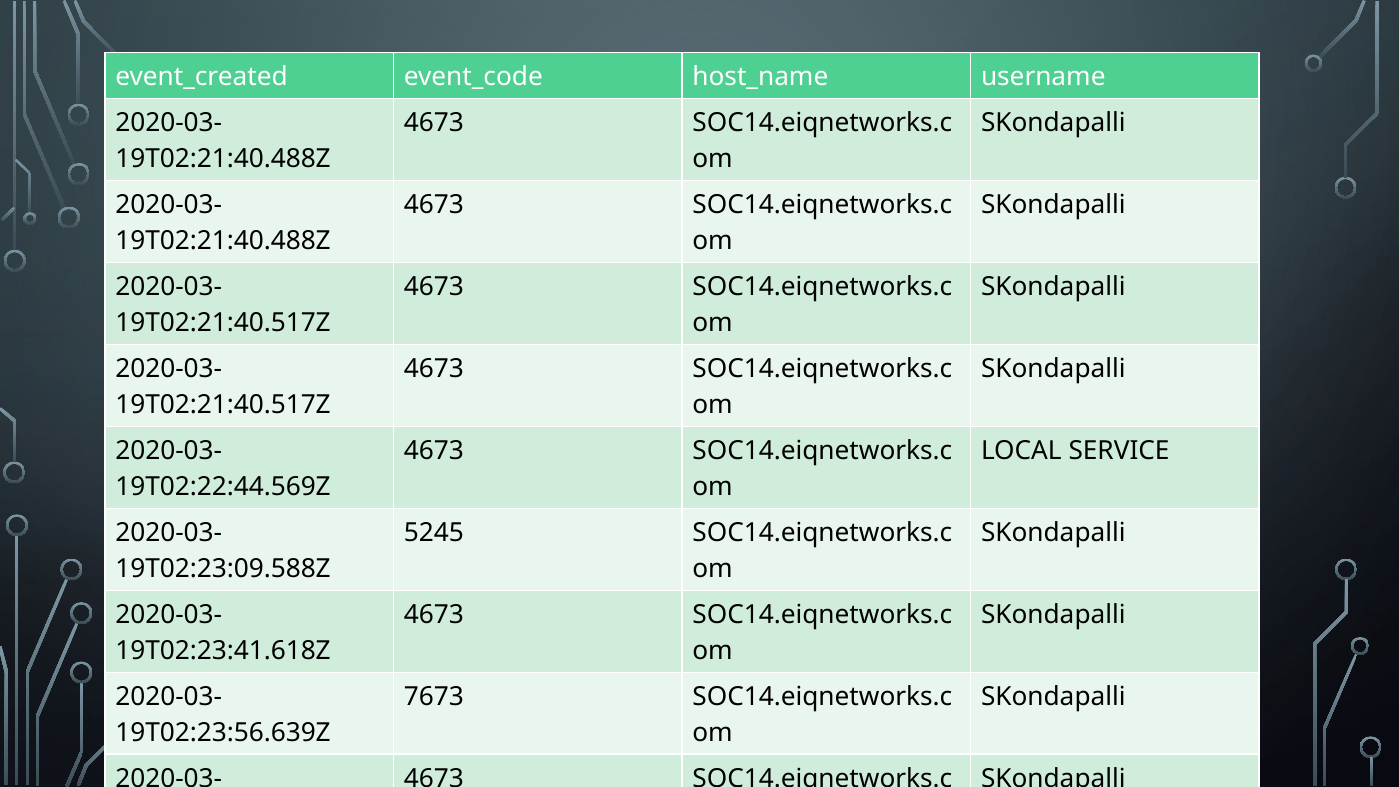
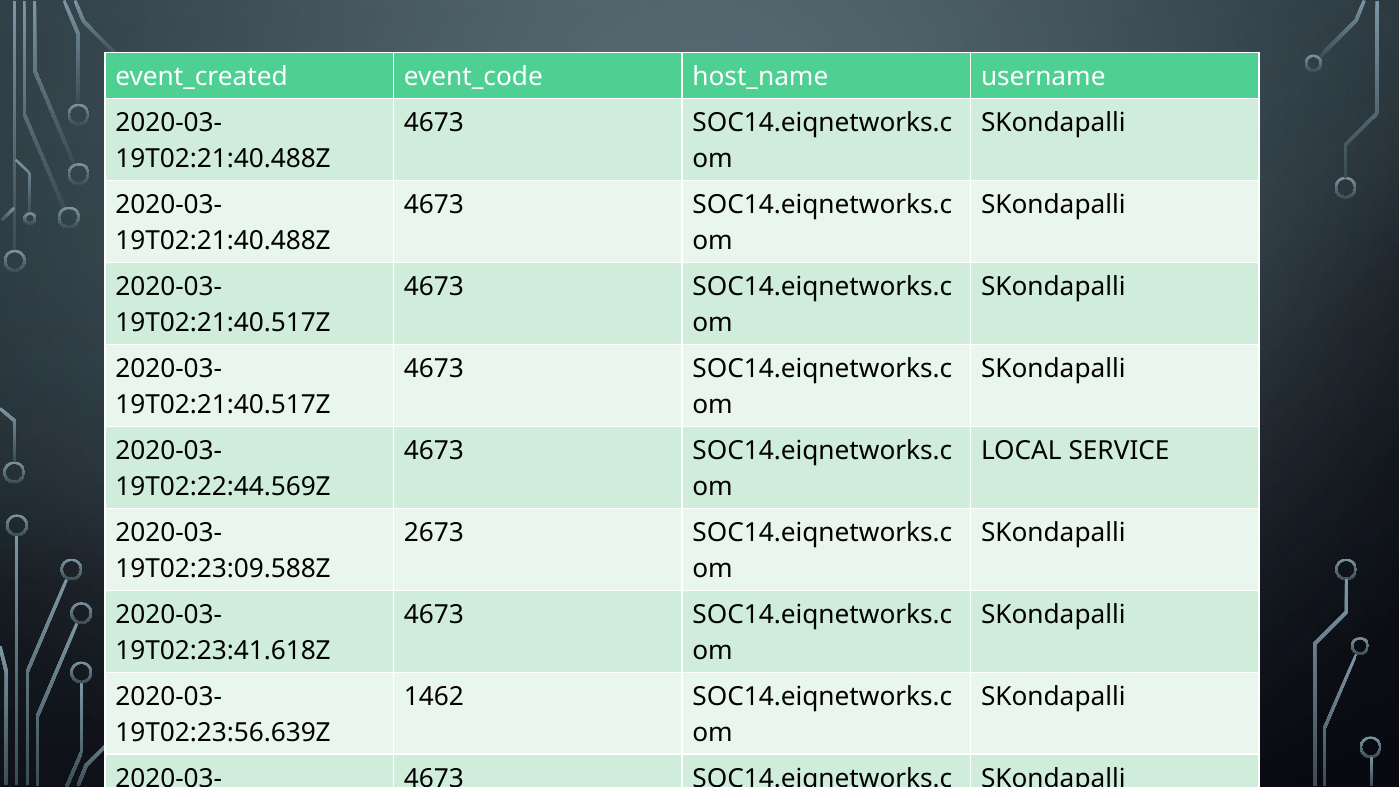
5245: 5245 -> 2673
7673: 7673 -> 1462
